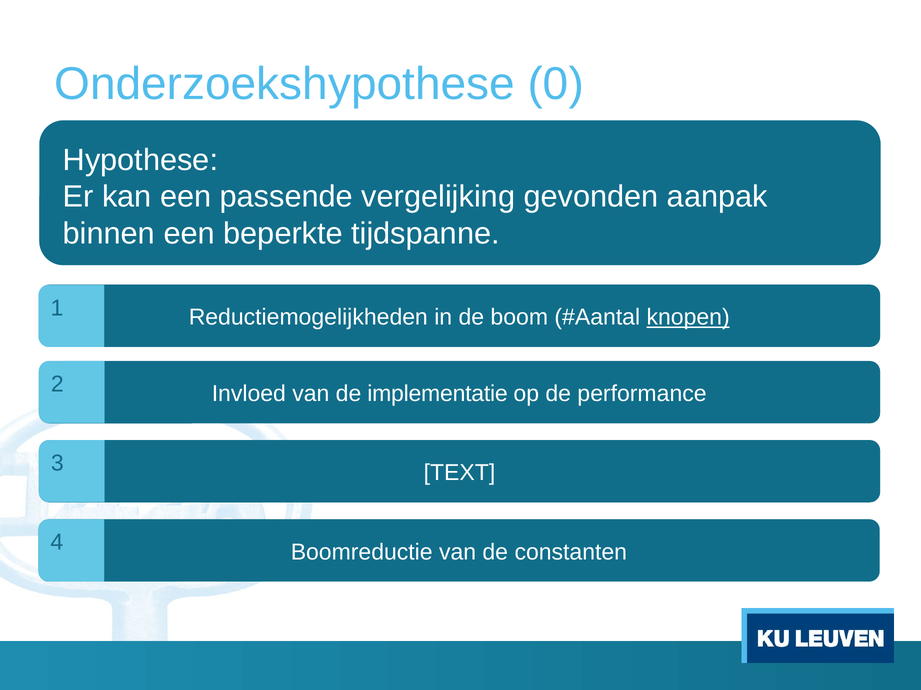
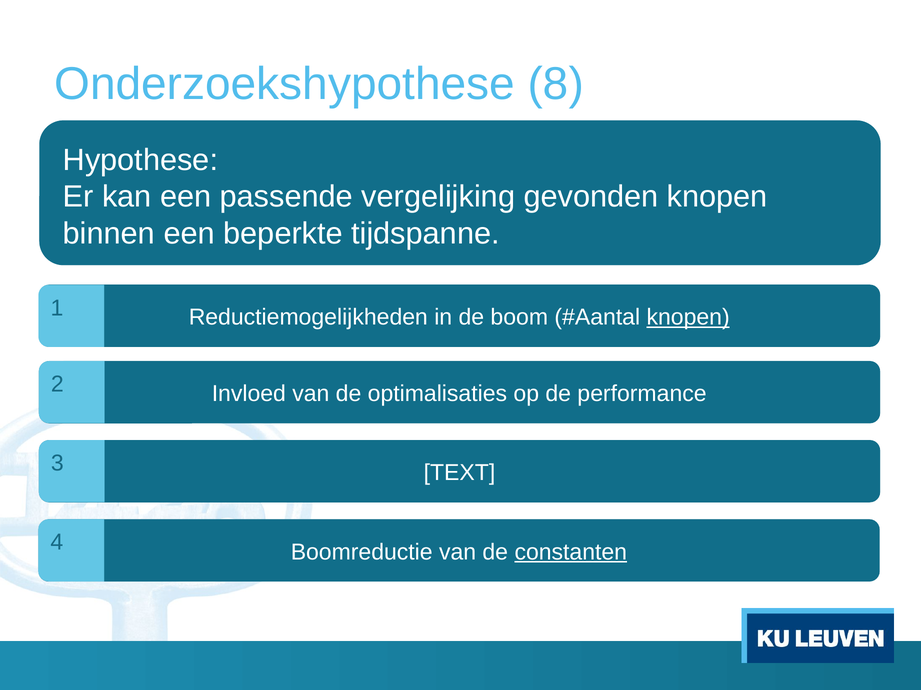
0: 0 -> 8
gevonden aanpak: aanpak -> knopen
implementatie: implementatie -> optimalisaties
constanten underline: none -> present
